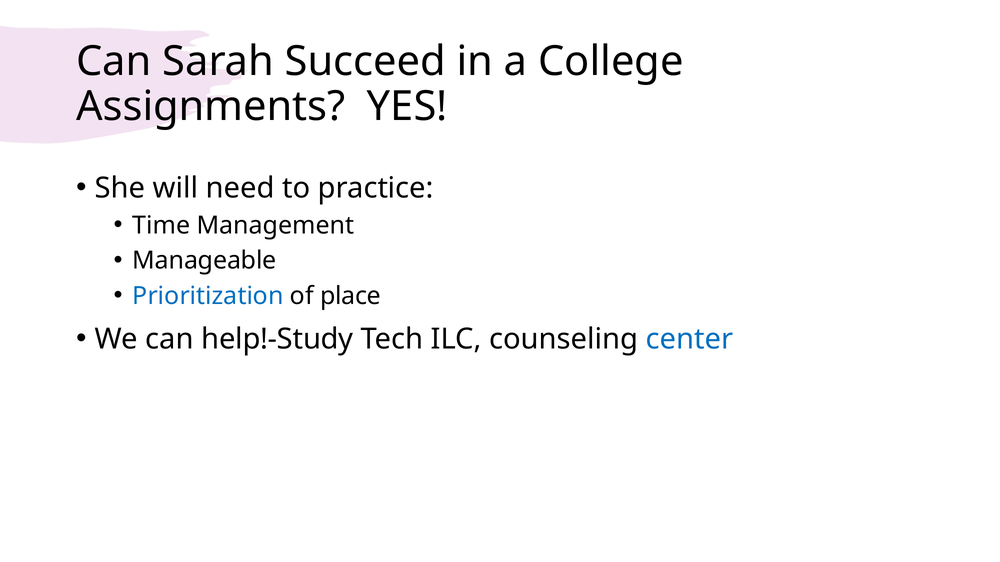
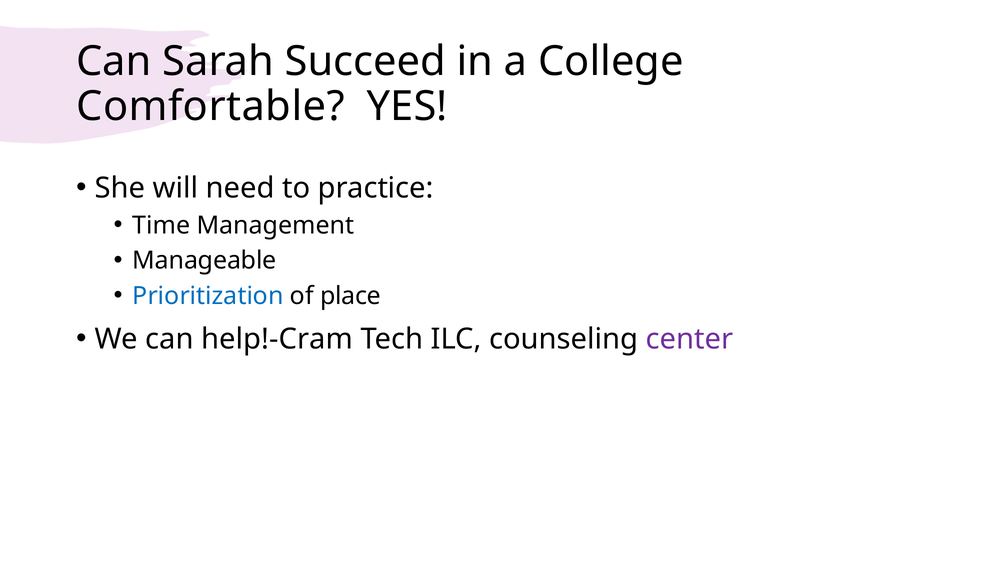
Assignments: Assignments -> Comfortable
help!-Study: help!-Study -> help!-Cram
center colour: blue -> purple
